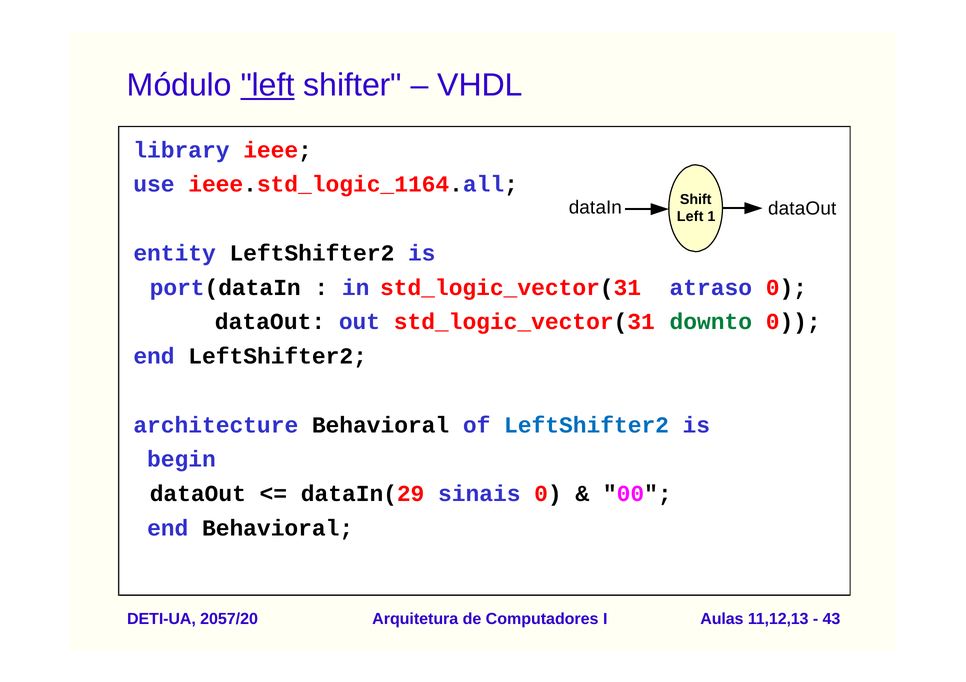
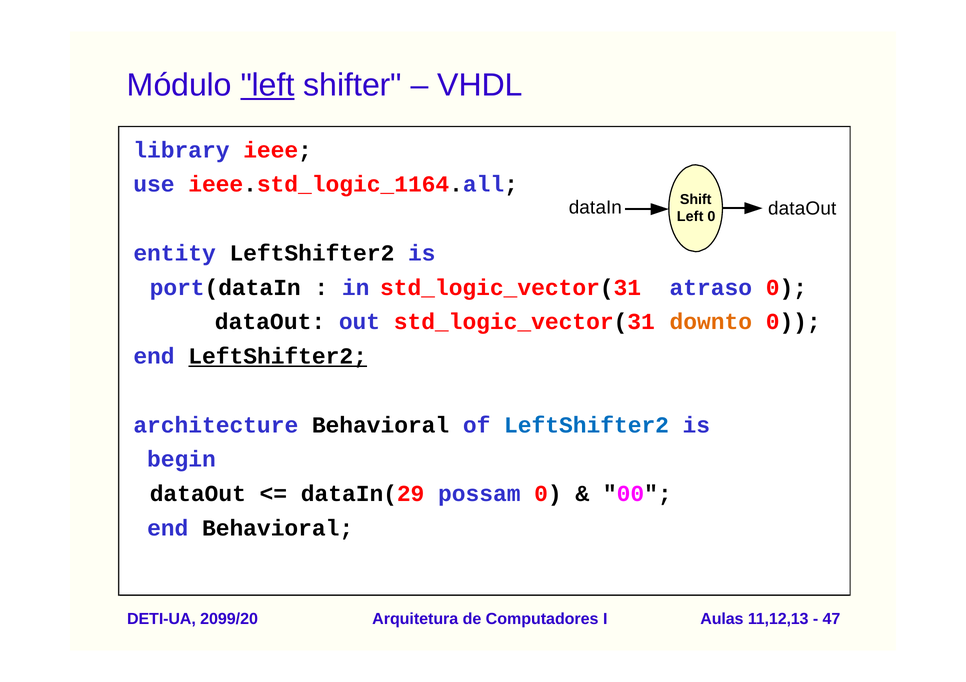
Left 1: 1 -> 0
downto colour: green -> orange
LeftShifter2 at (278, 357) underline: none -> present
sinais: sinais -> possam
2057/20: 2057/20 -> 2099/20
43: 43 -> 47
